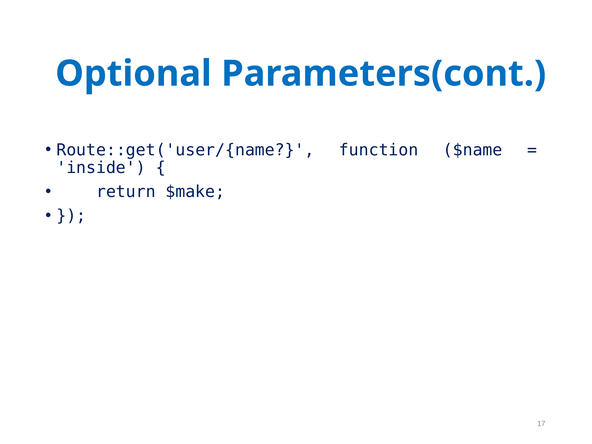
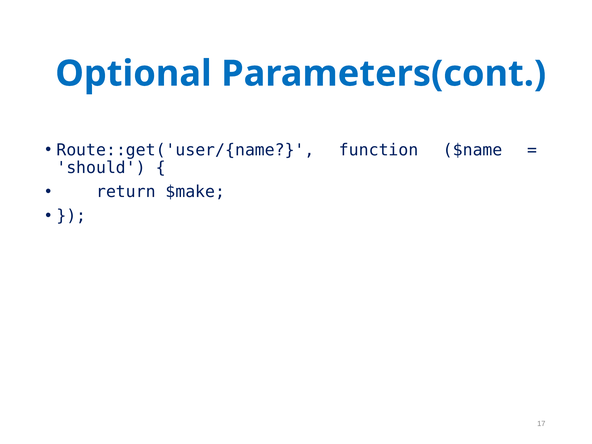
inside: inside -> should
